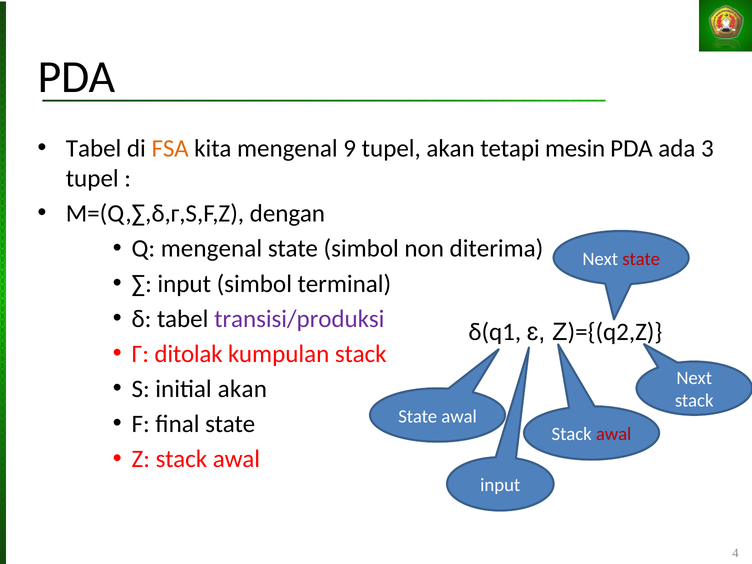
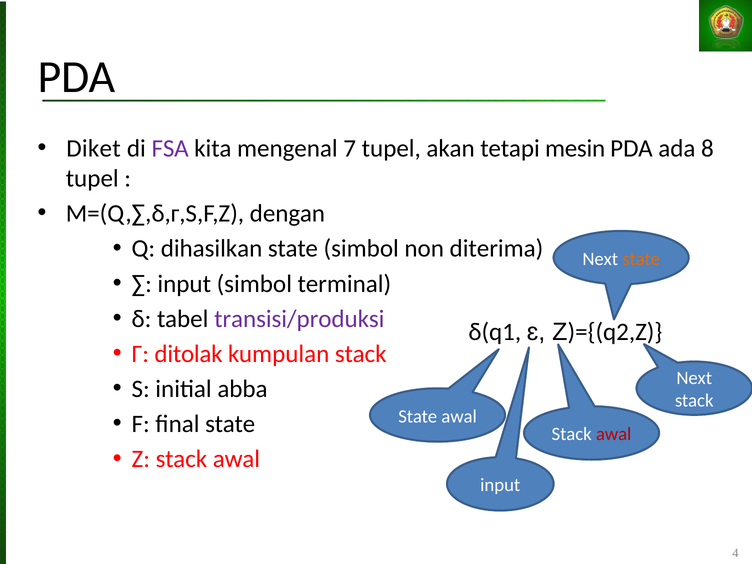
Tabel at (94, 148): Tabel -> Diket
FSA colour: orange -> purple
9: 9 -> 7
3: 3 -> 8
Q mengenal: mengenal -> dihasilkan
state at (641, 259) colour: red -> orange
initial akan: akan -> abba
